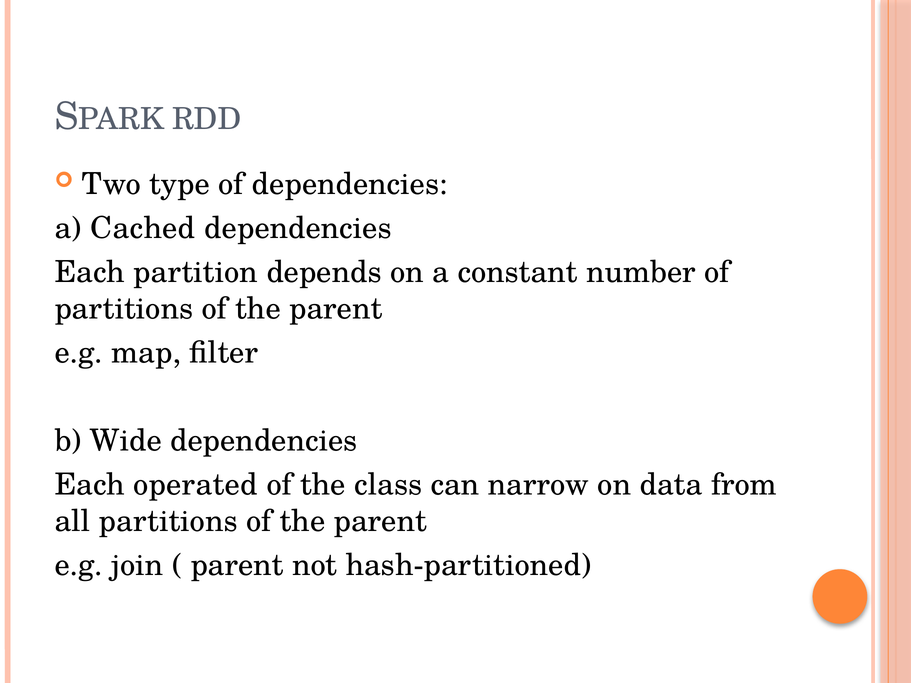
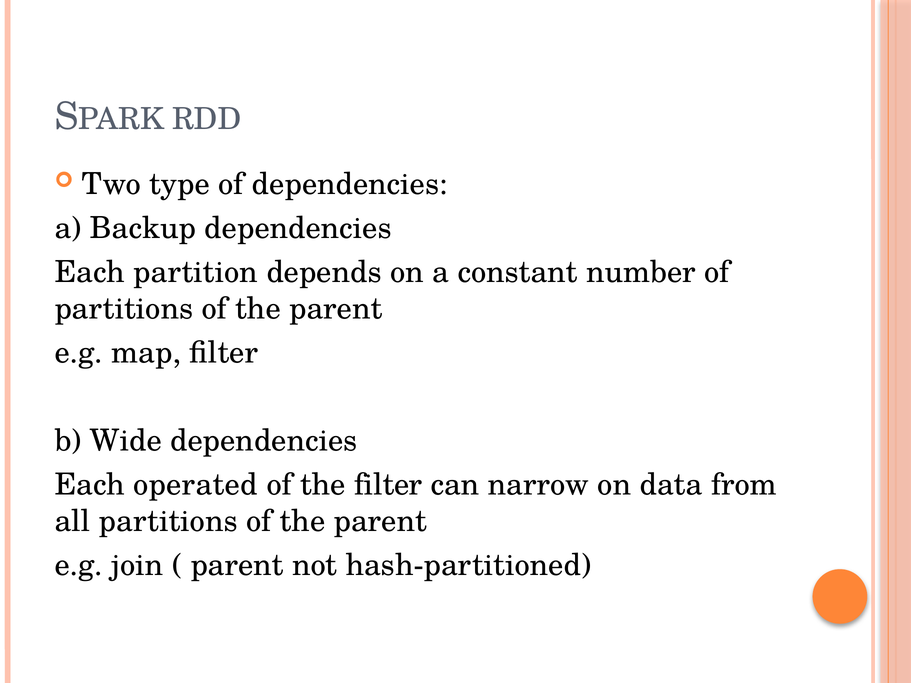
Cached: Cached -> Backup
the class: class -> filter
